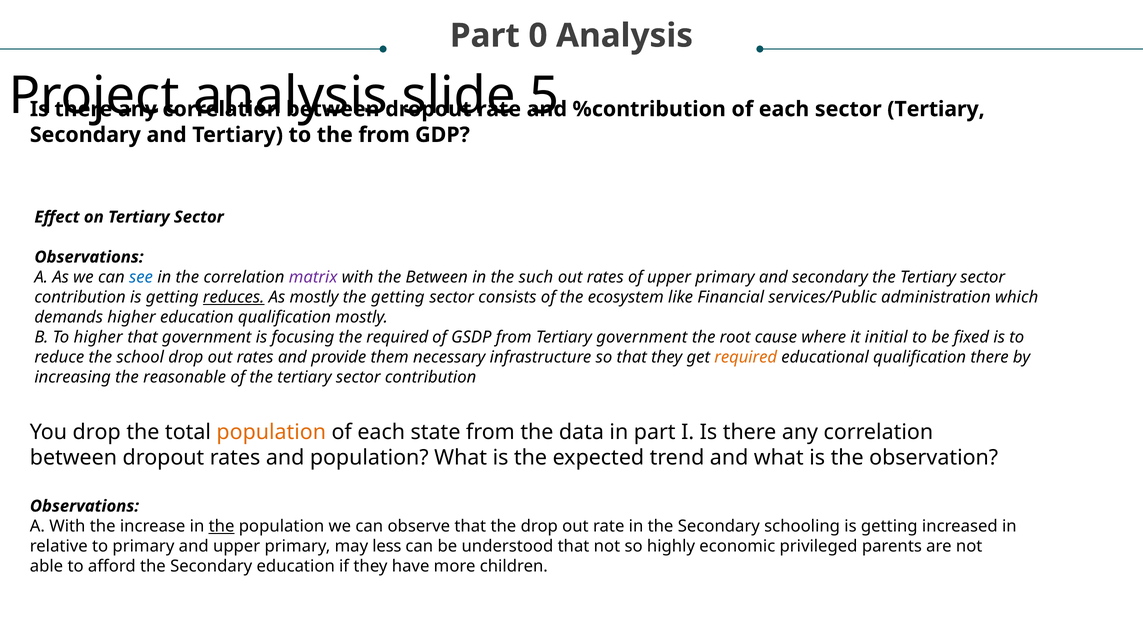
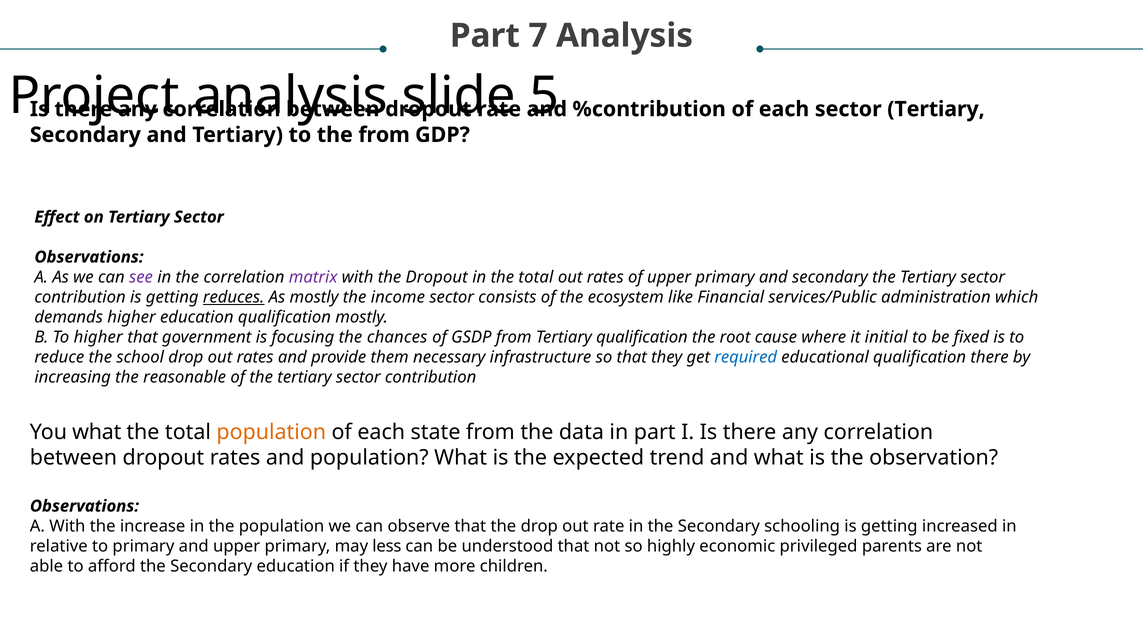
0: 0 -> 7
see colour: blue -> purple
the Between: Between -> Dropout
in the such: such -> total
the getting: getting -> income
the required: required -> chances
Tertiary government: government -> qualification
required at (746, 357) colour: orange -> blue
You drop: drop -> what
the at (222, 526) underline: present -> none
